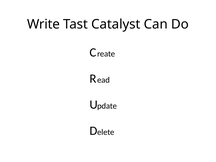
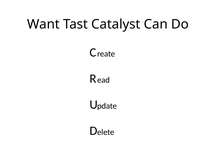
Write: Write -> Want
